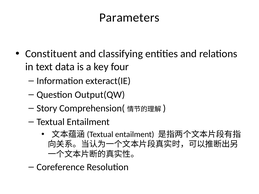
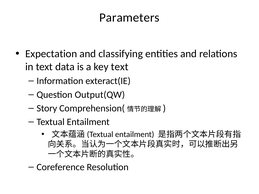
Constituent: Constituent -> Expectation
key four: four -> text
